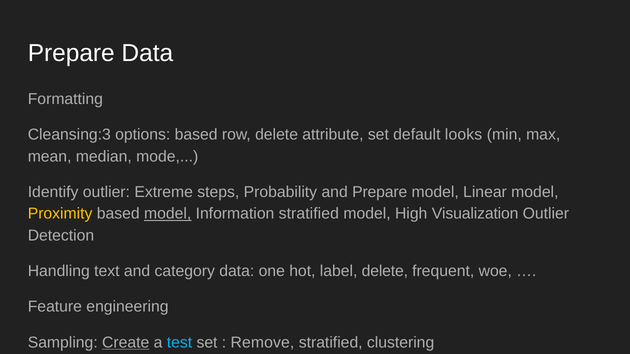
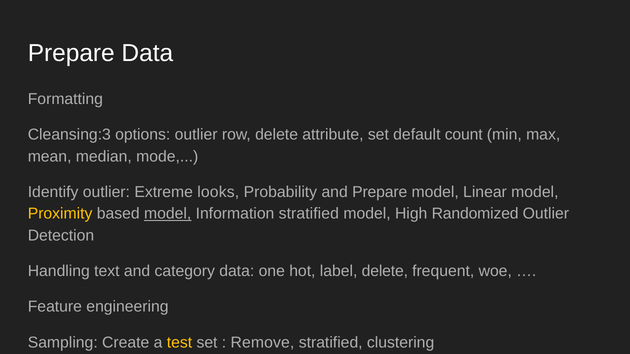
options based: based -> outlier
looks: looks -> count
steps: steps -> looks
Visualization: Visualization -> Randomized
Create underline: present -> none
test colour: light blue -> yellow
